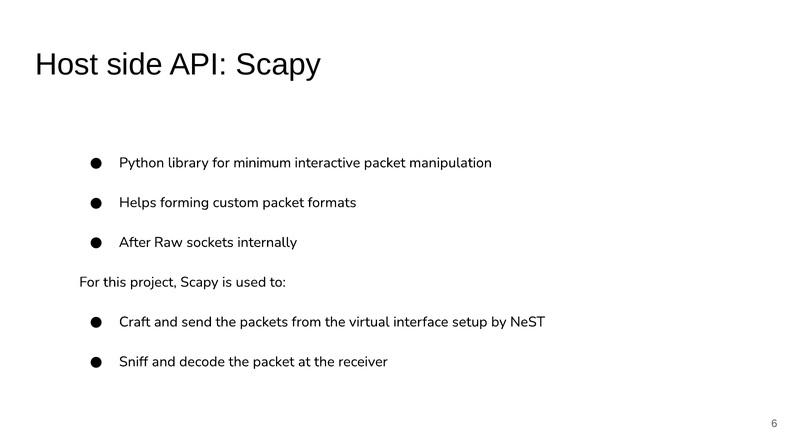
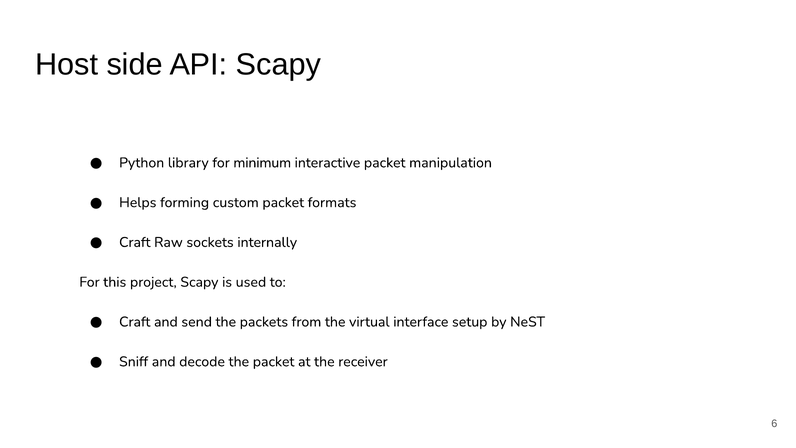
After at (135, 242): After -> Craft
